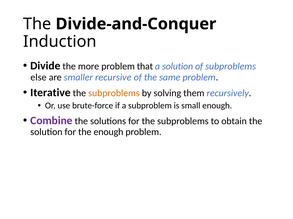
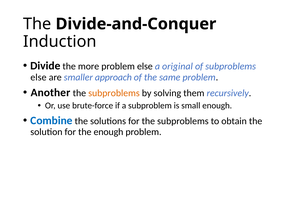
problem that: that -> else
a solution: solution -> original
recursive: recursive -> approach
Iterative: Iterative -> Another
Combine colour: purple -> blue
